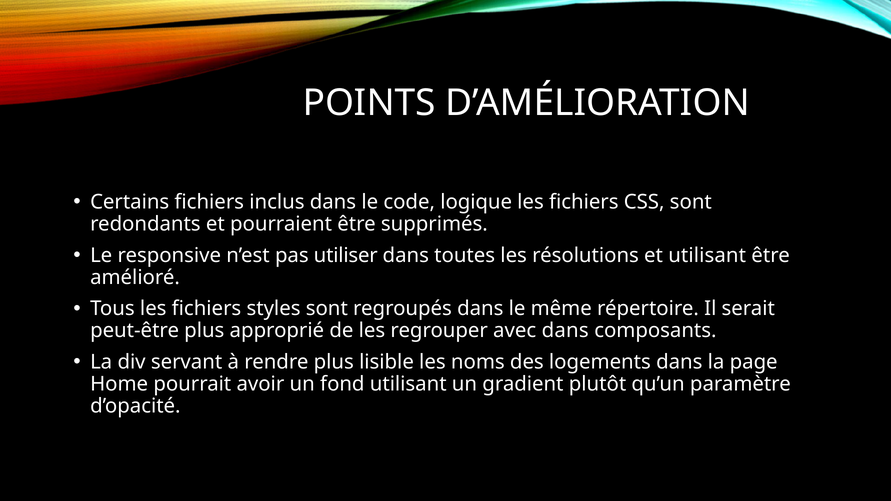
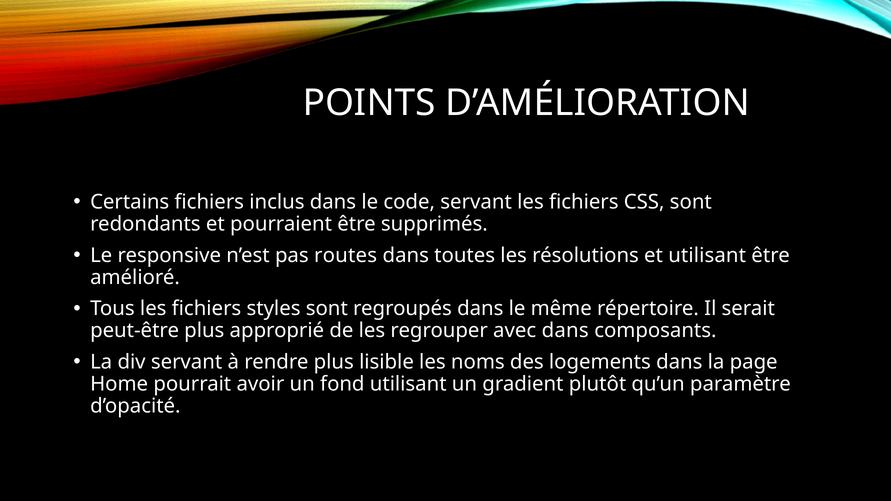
code logique: logique -> servant
utiliser: utiliser -> routes
